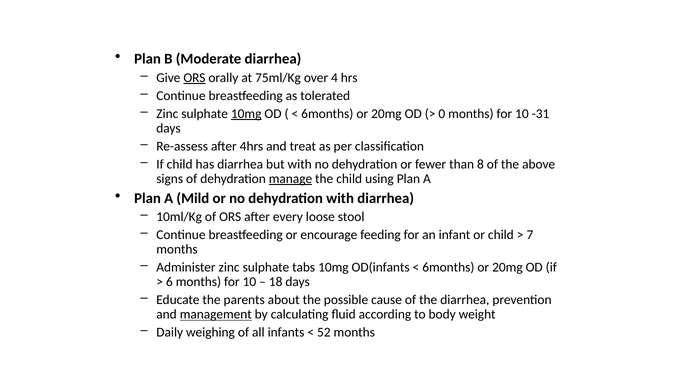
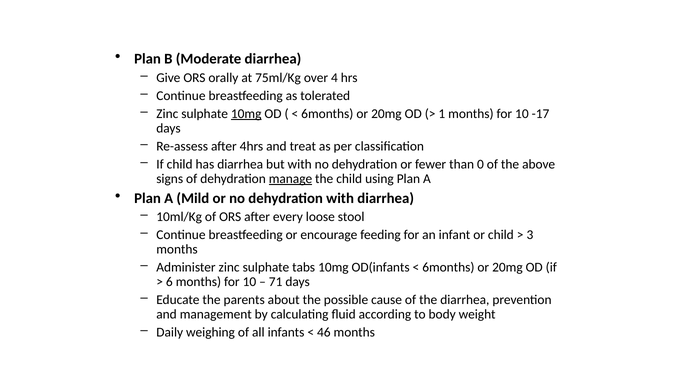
ORS at (194, 78) underline: present -> none
0: 0 -> 1
-31: -31 -> -17
8: 8 -> 0
7: 7 -> 3
18: 18 -> 71
management underline: present -> none
52: 52 -> 46
